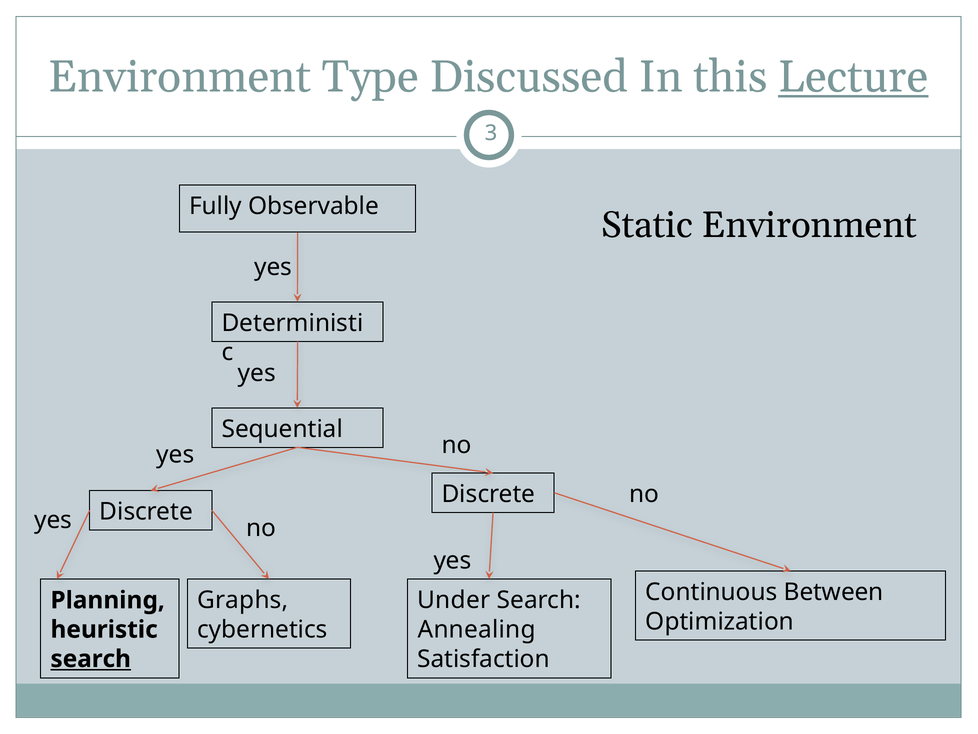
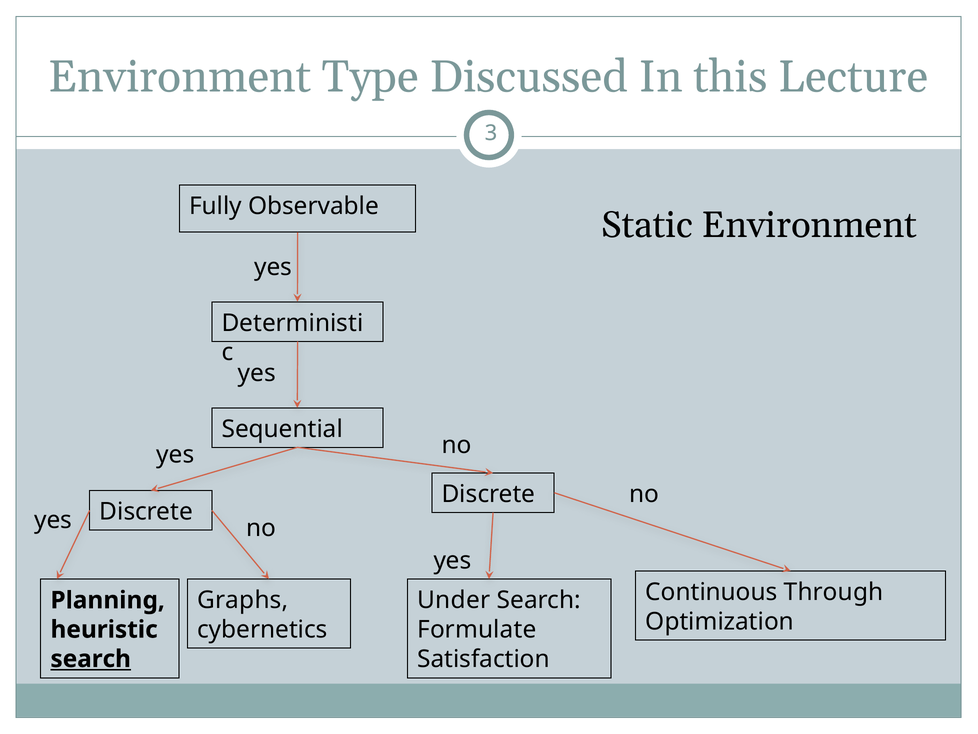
Lecture underline: present -> none
Between: Between -> Through
Annealing: Annealing -> Formulate
